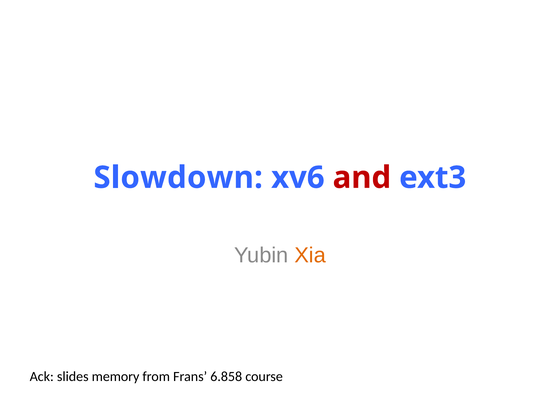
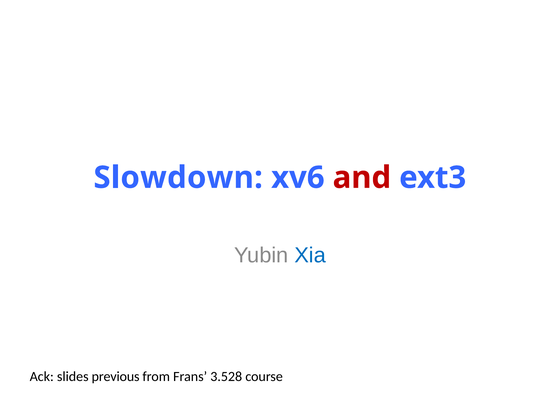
Xia colour: orange -> blue
memory: memory -> previous
6.858: 6.858 -> 3.528
